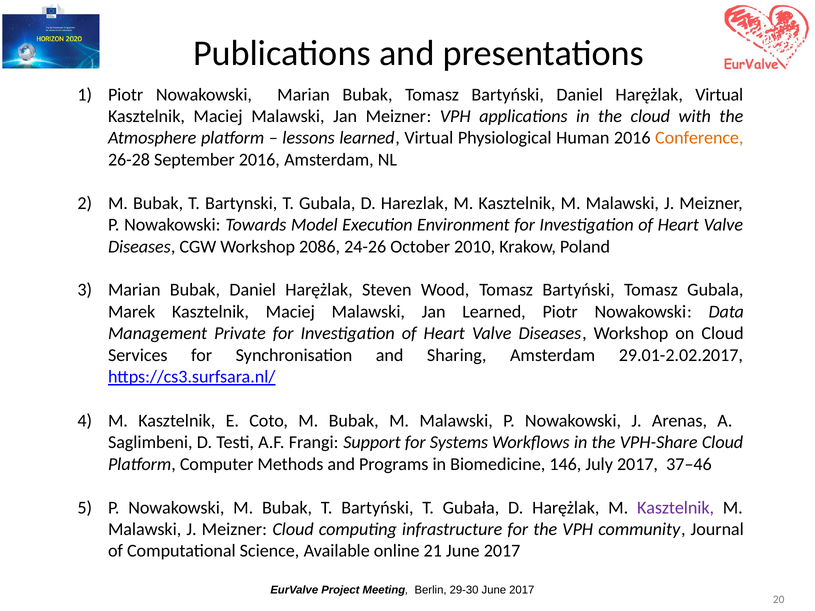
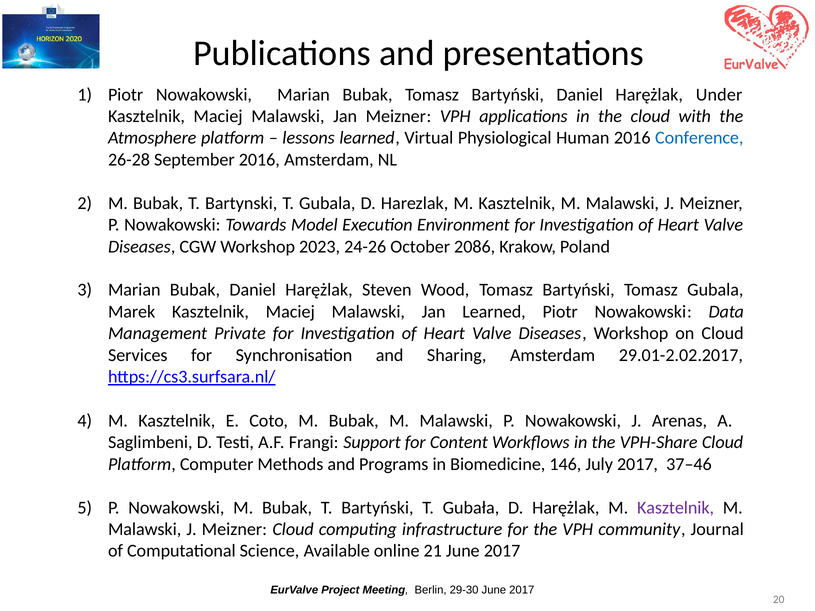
Harężlak Virtual: Virtual -> Under
Conference colour: orange -> blue
2086: 2086 -> 2023
2010: 2010 -> 2086
Systems: Systems -> Content
